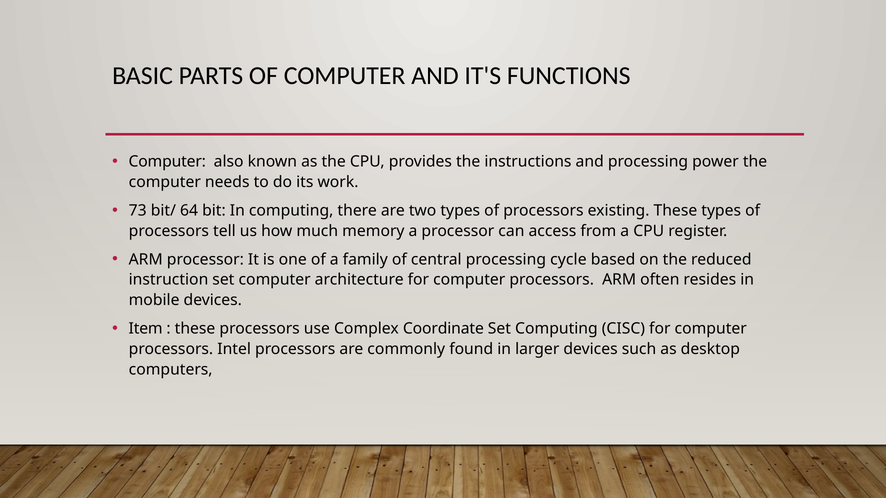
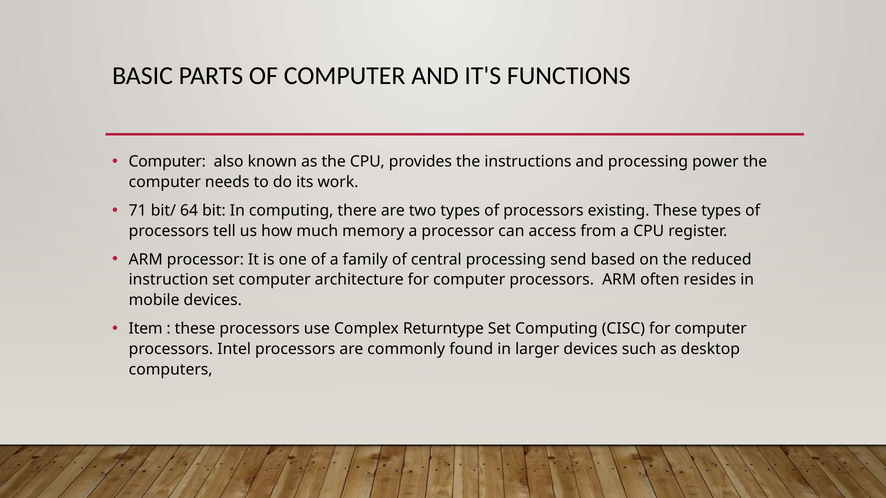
73: 73 -> 71
cycle: cycle -> send
Coordinate: Coordinate -> Returntype
